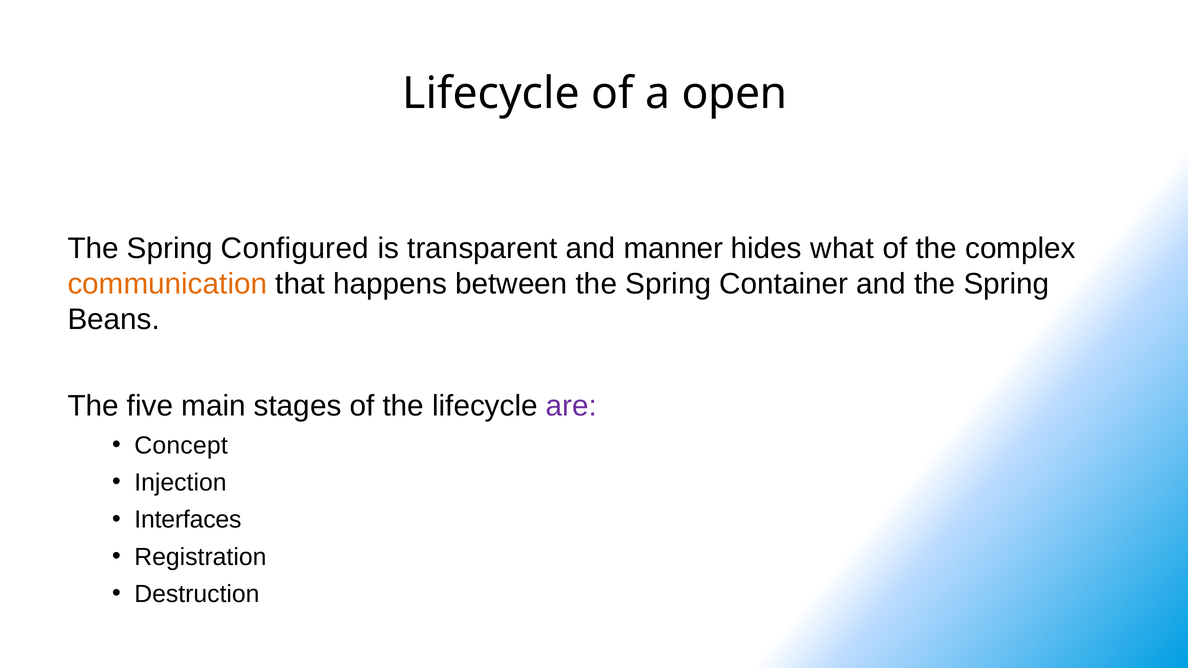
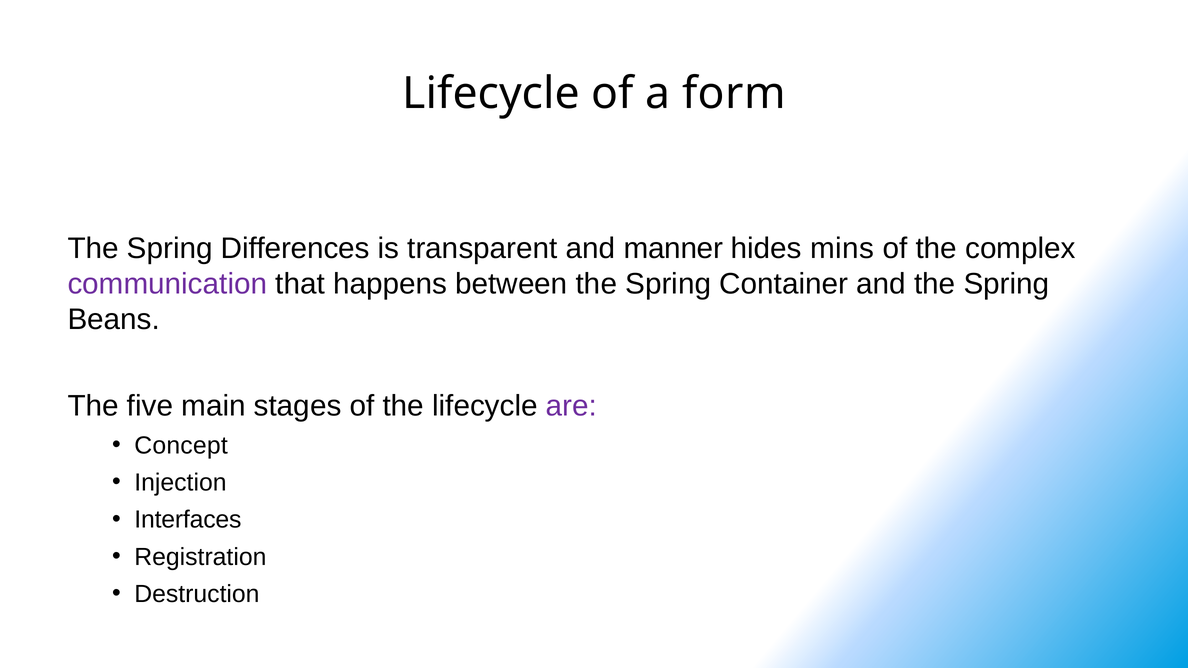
open: open -> form
Configured: Configured -> Differences
what: what -> mins
communication colour: orange -> purple
